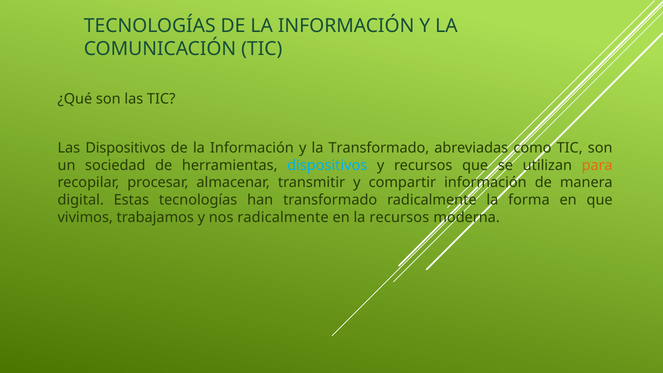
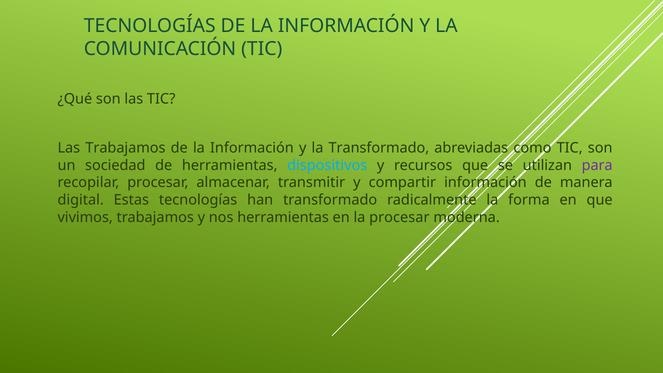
Las Dispositivos: Dispositivos -> Trabajamos
para colour: orange -> purple
nos radicalmente: radicalmente -> herramientas
la recursos: recursos -> procesar
